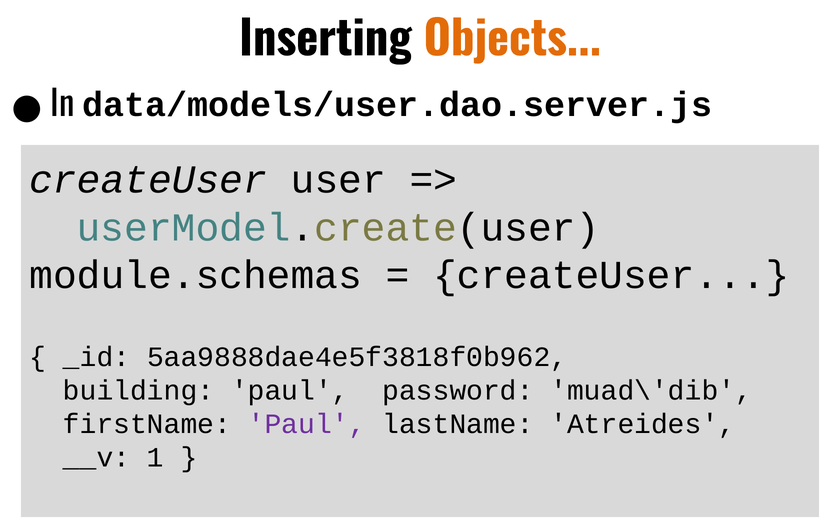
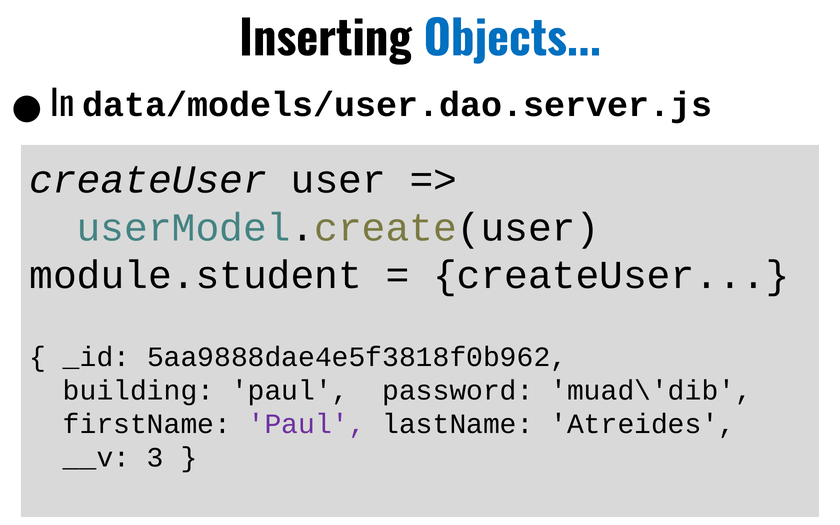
Objects colour: orange -> blue
module.schemas: module.schemas -> module.student
1: 1 -> 3
